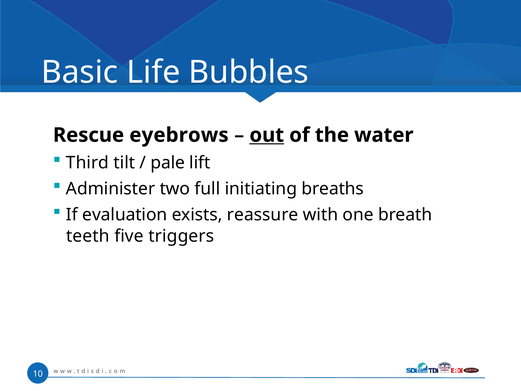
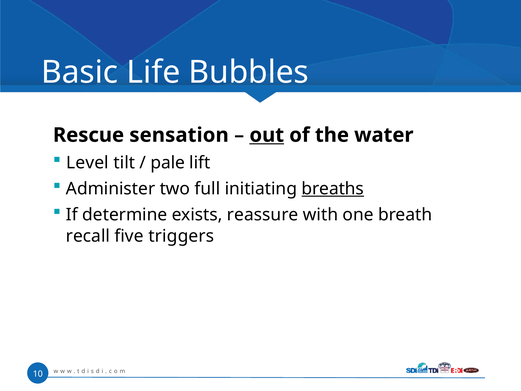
eyebrows: eyebrows -> sensation
Third: Third -> Level
breaths underline: none -> present
evaluation: evaluation -> determine
teeth: teeth -> recall
